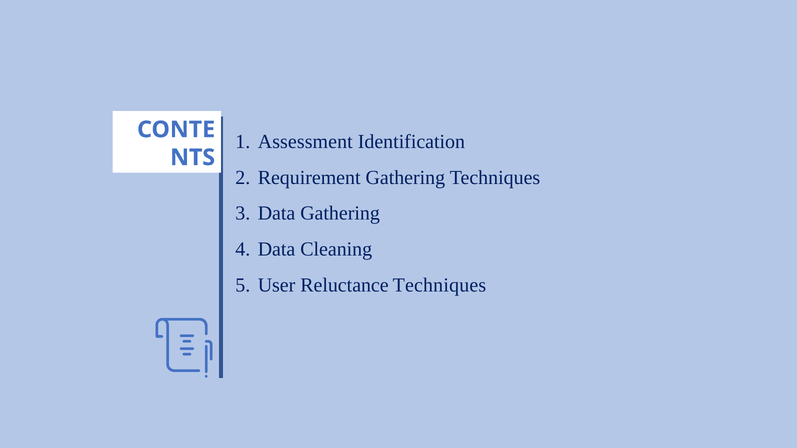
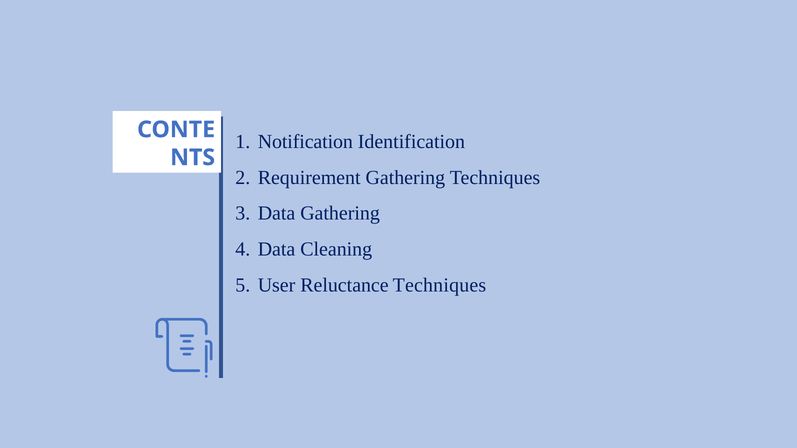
Assessment: Assessment -> Notification
